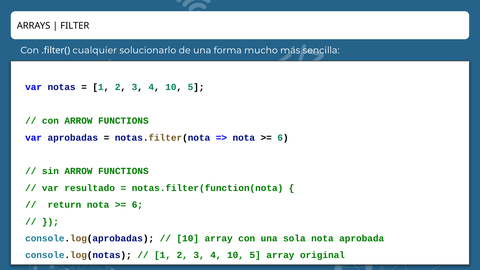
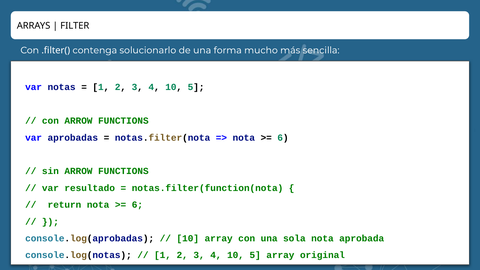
cualquier: cualquier -> contenga
